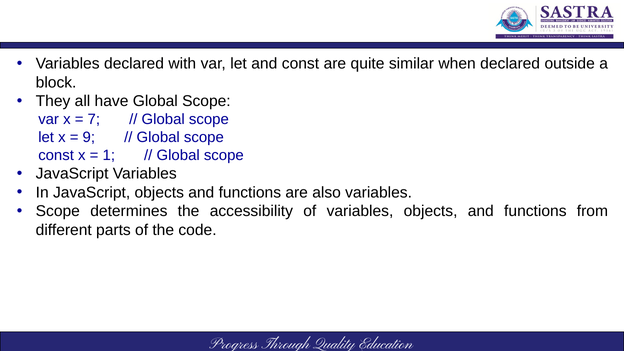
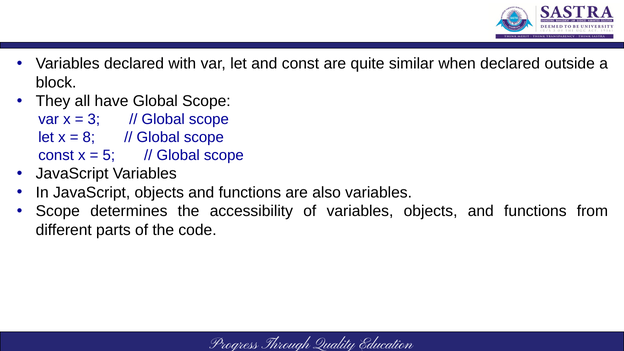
7: 7 -> 3
9: 9 -> 8
1: 1 -> 5
